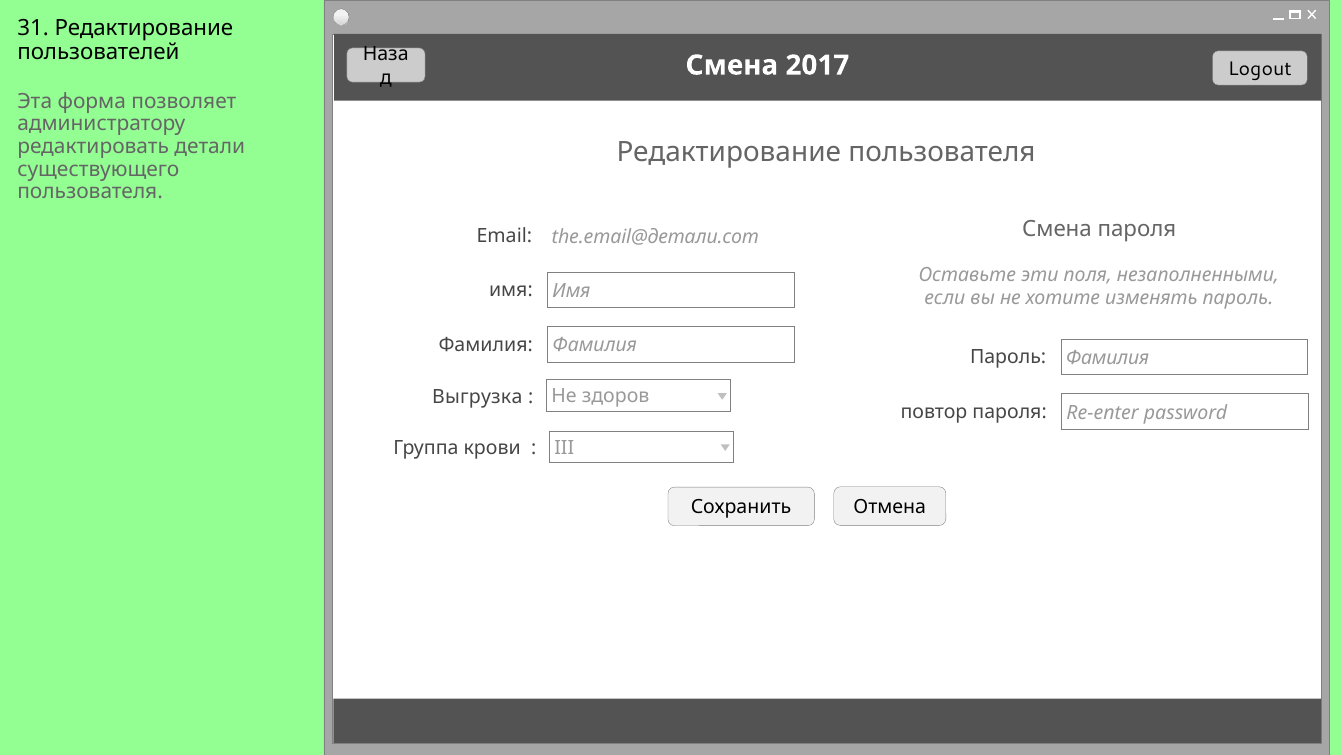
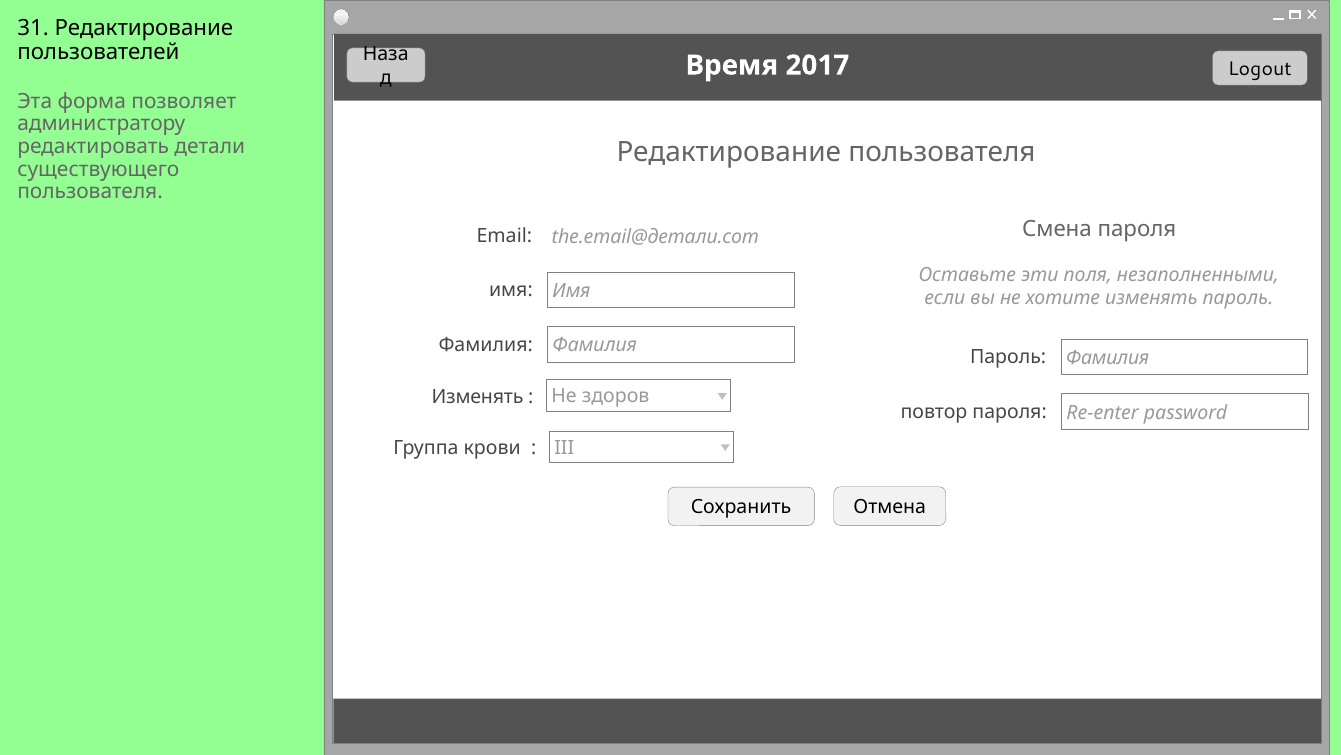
Смена at (732, 65): Смена -> Время
Выгрузка at (477, 396): Выгрузка -> Изменять
